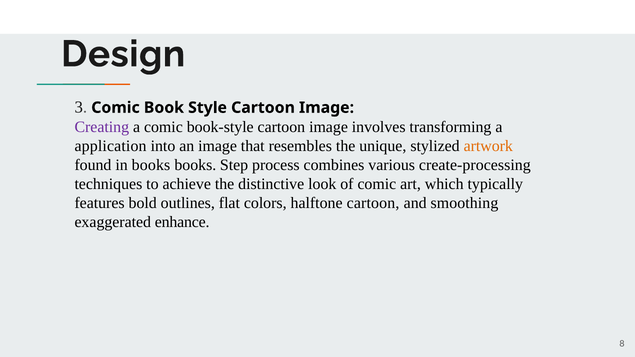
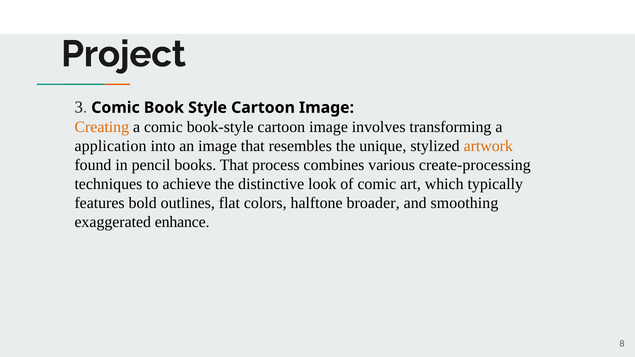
Design: Design -> Project
Creating colour: purple -> orange
in books: books -> pencil
books Step: Step -> That
halftone cartoon: cartoon -> broader
